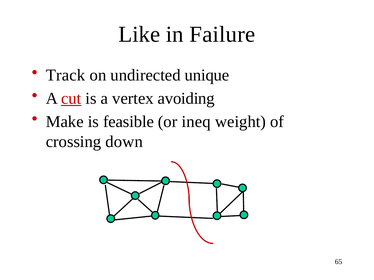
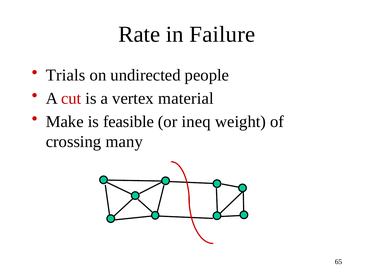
Like: Like -> Rate
Track: Track -> Trials
unique: unique -> people
cut underline: present -> none
avoiding: avoiding -> material
down: down -> many
